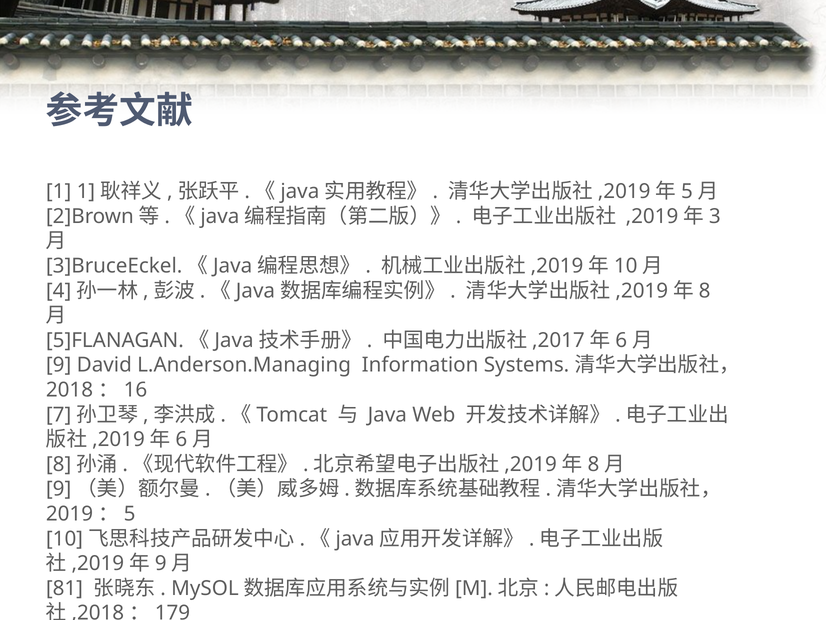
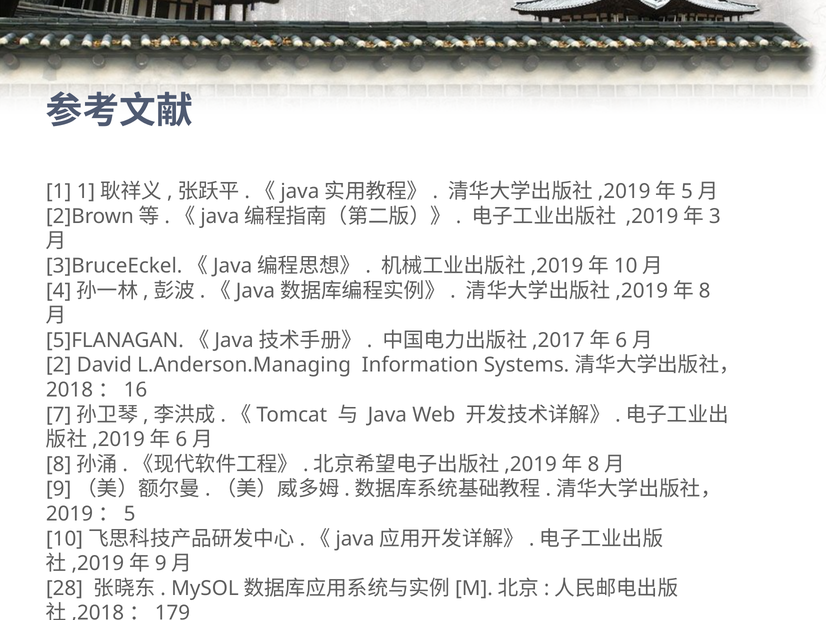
9: 9 -> 2
81: 81 -> 28
